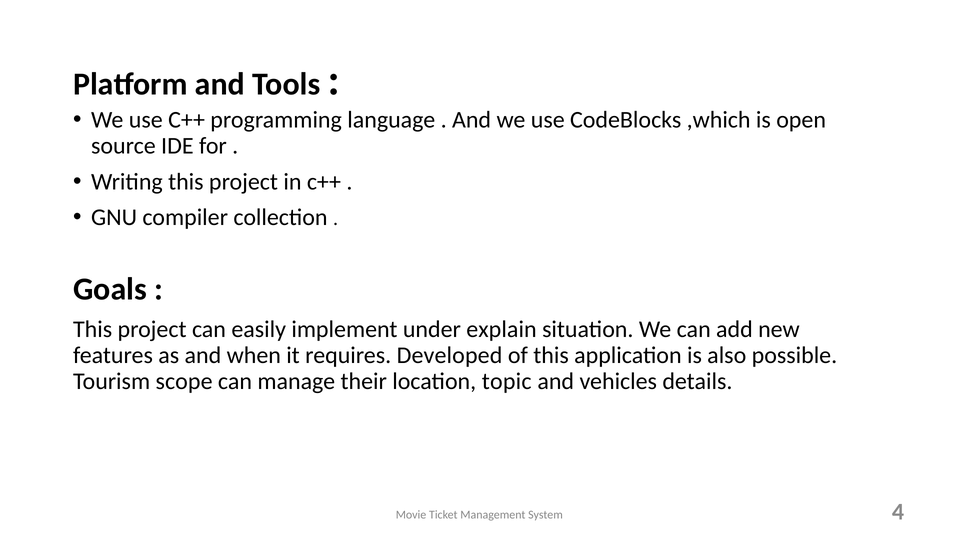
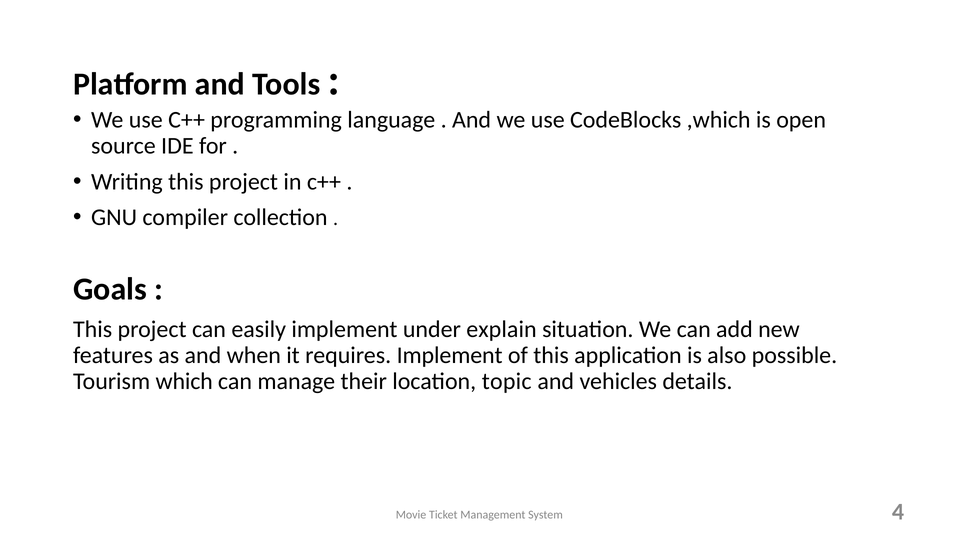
requires Developed: Developed -> Implement
scope: scope -> which
